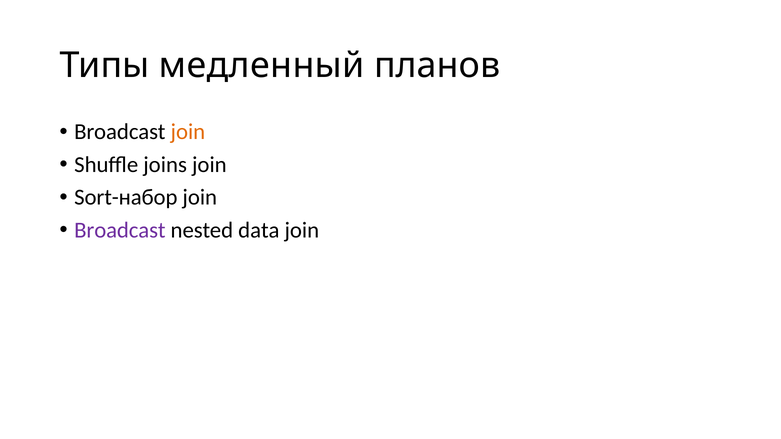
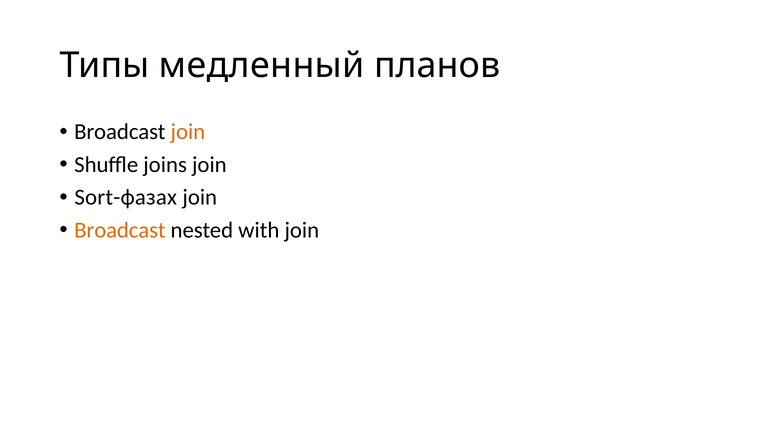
Sort-набор: Sort-набор -> Sort-фазах
Broadcast at (120, 230) colour: purple -> orange
data: data -> with
